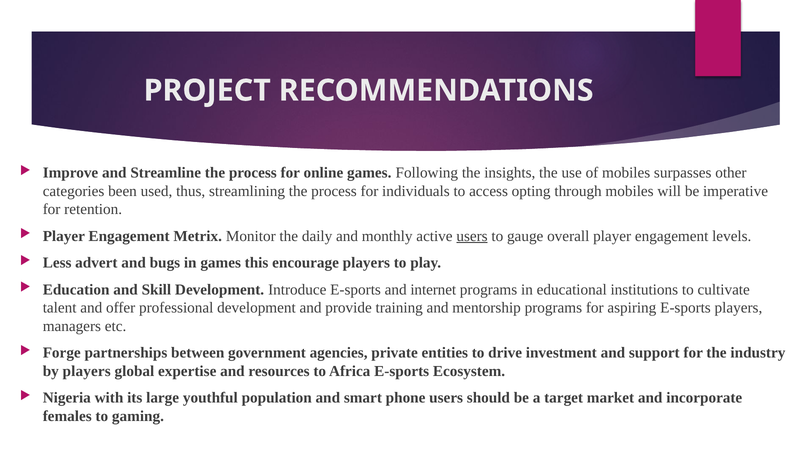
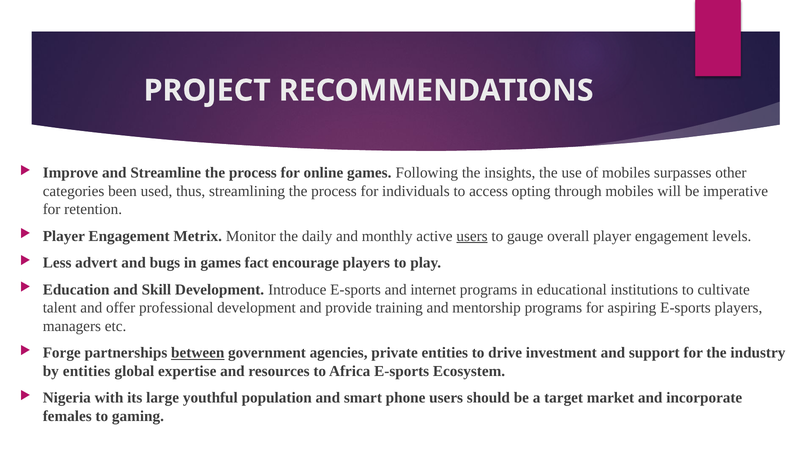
this: this -> fact
between underline: none -> present
by players: players -> entities
